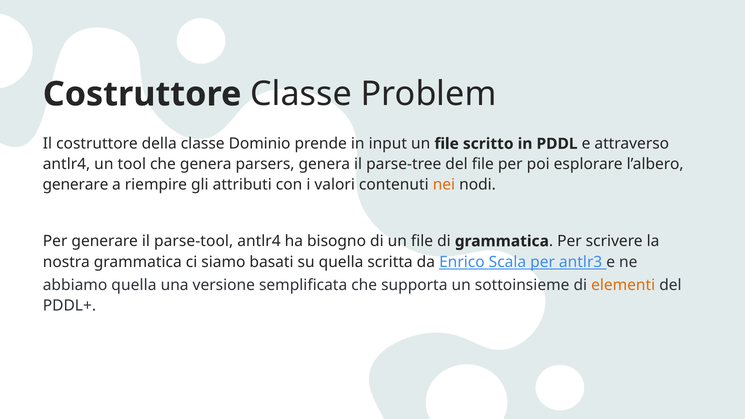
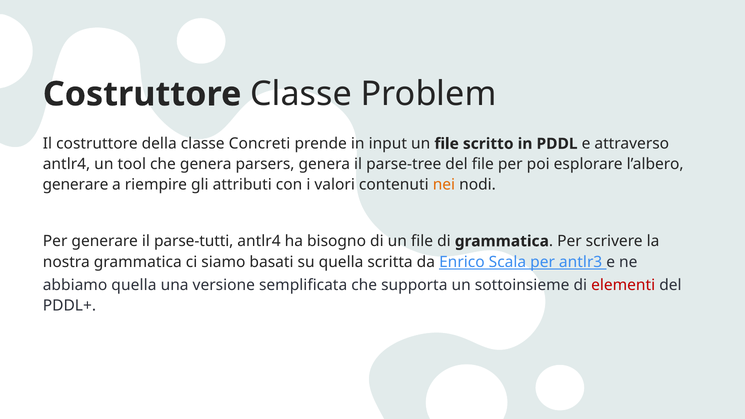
Dominio: Dominio -> Concreti
parse-tool: parse-tool -> parse-tutti
elementi colour: orange -> red
